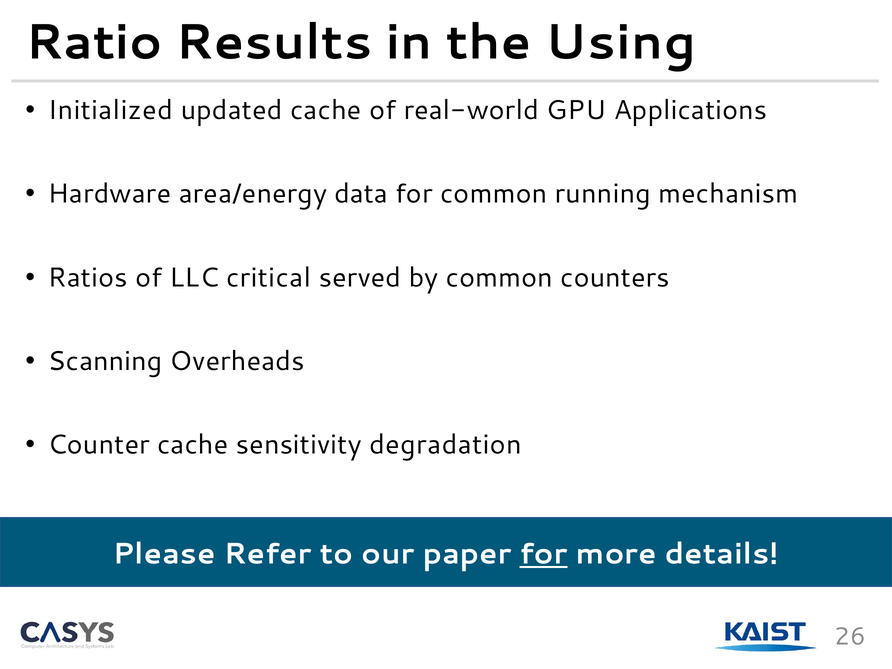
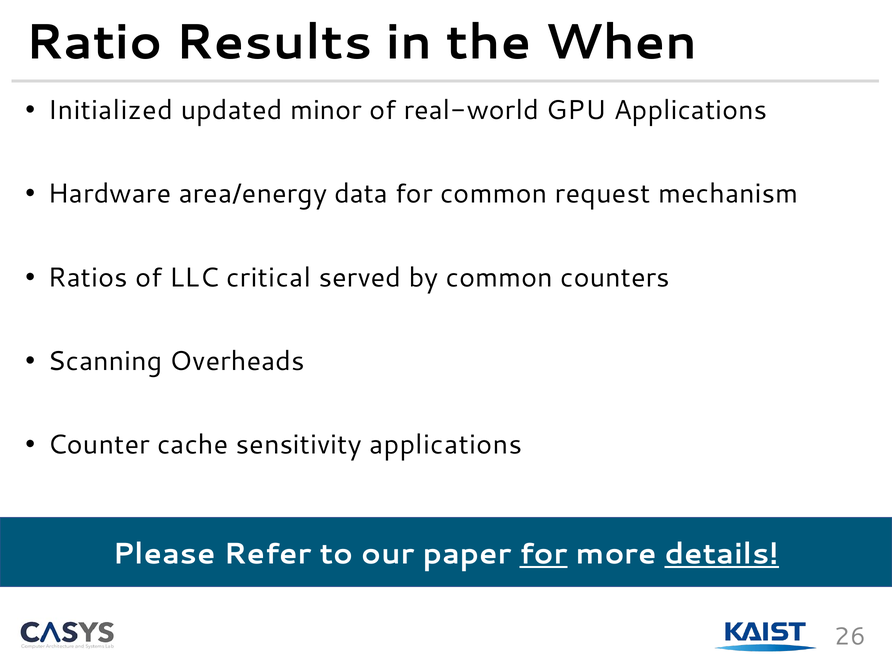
Using: Using -> When
updated cache: cache -> minor
running: running -> request
sensitivity degradation: degradation -> applications
details underline: none -> present
